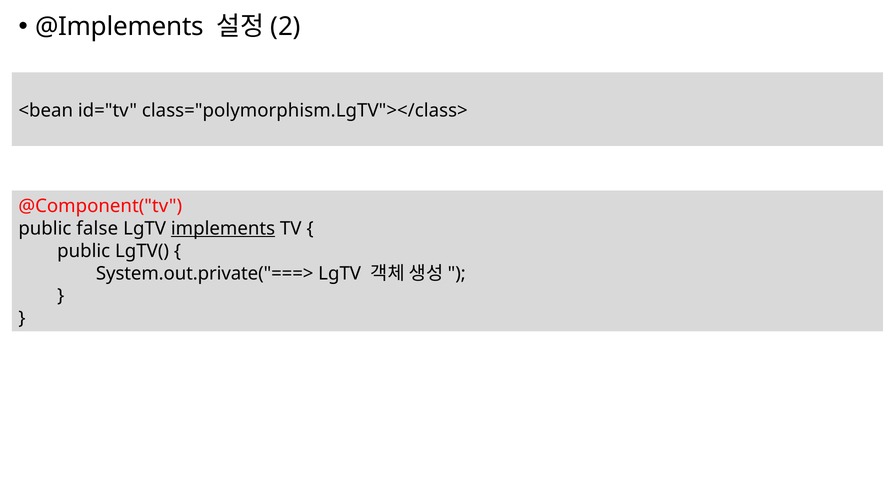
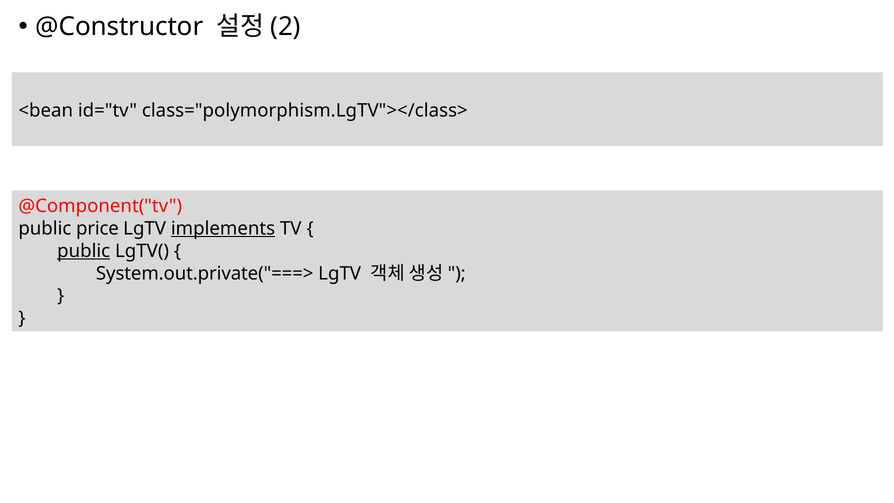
@Implements: @Implements -> @Constructor
false: false -> price
public at (84, 251) underline: none -> present
